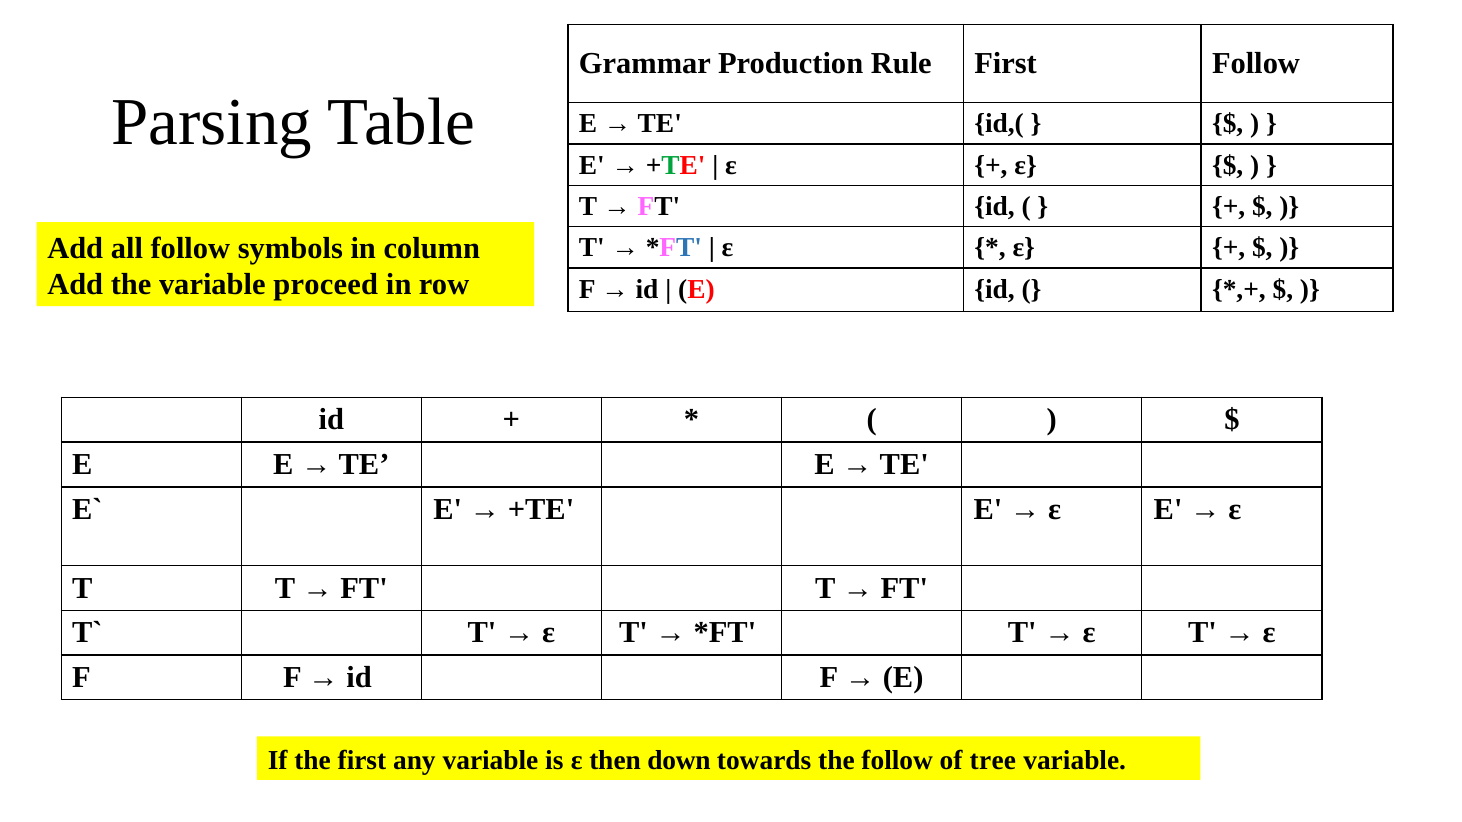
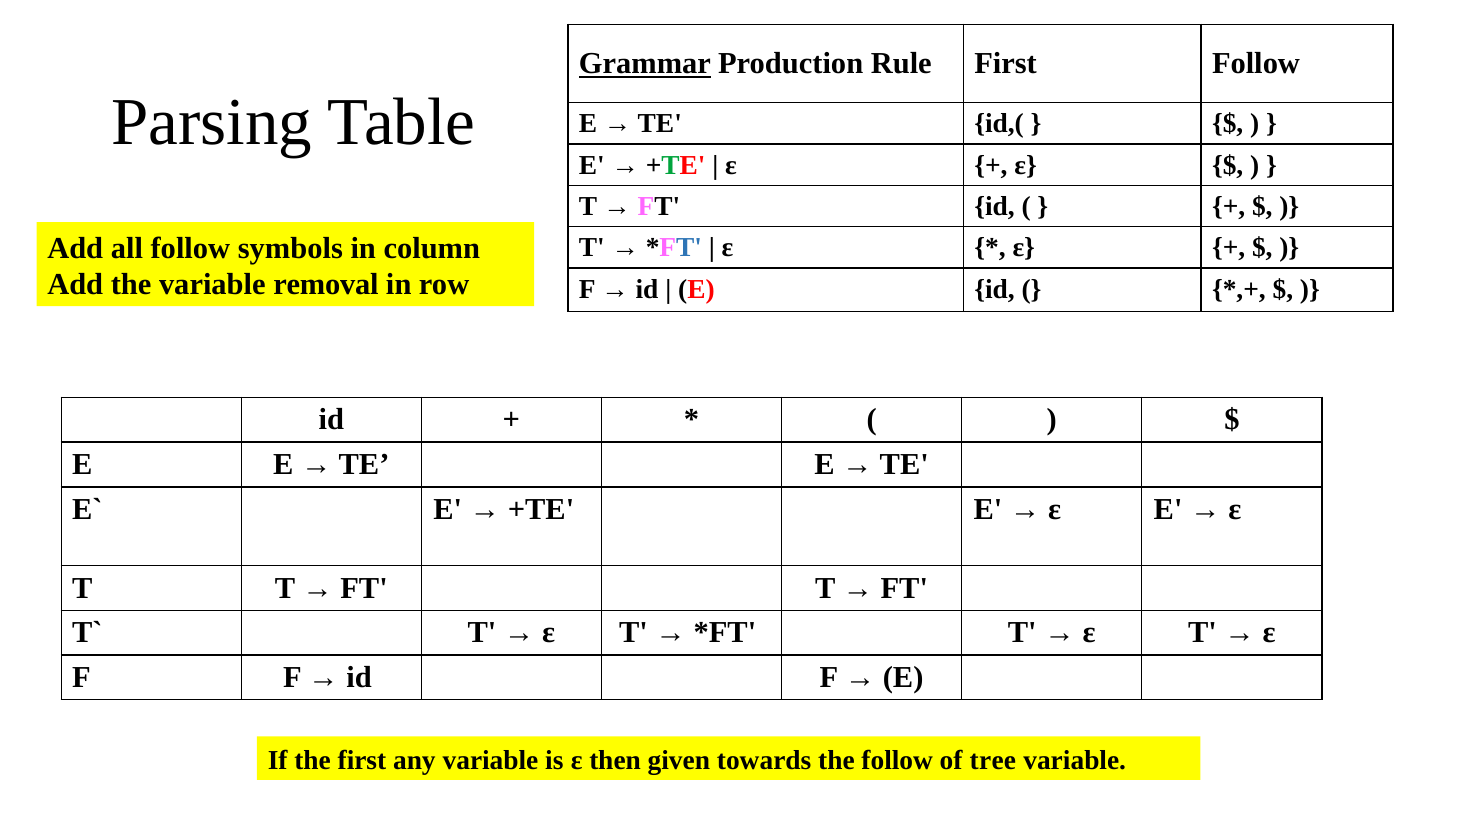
Grammar underline: none -> present
proceed: proceed -> removal
down: down -> given
